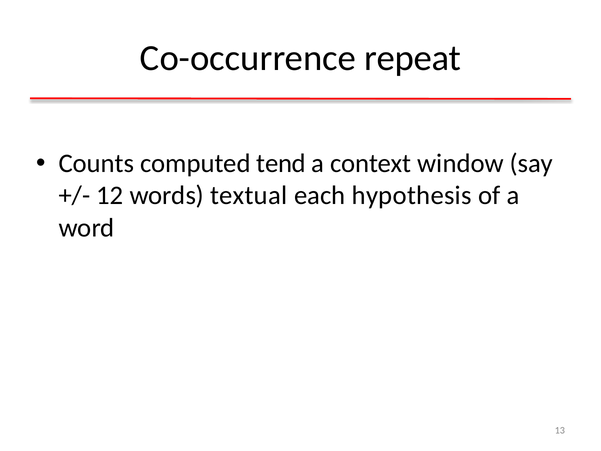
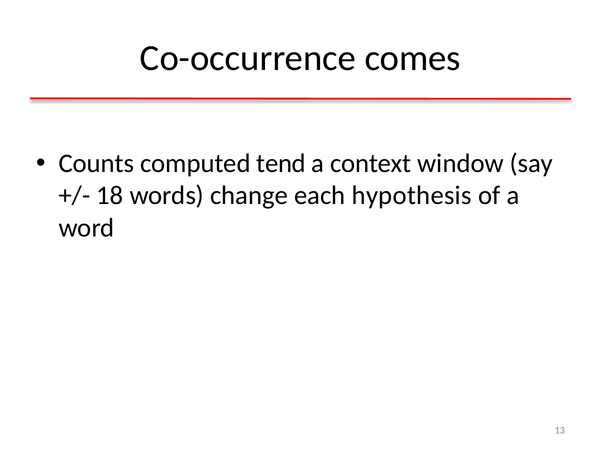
repeat: repeat -> comes
12: 12 -> 18
textual: textual -> change
